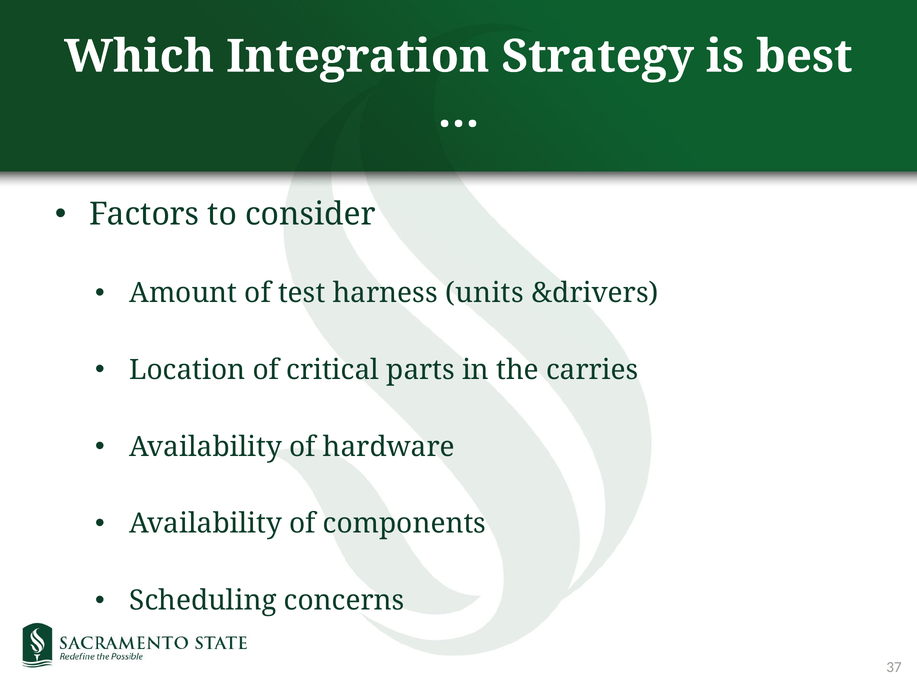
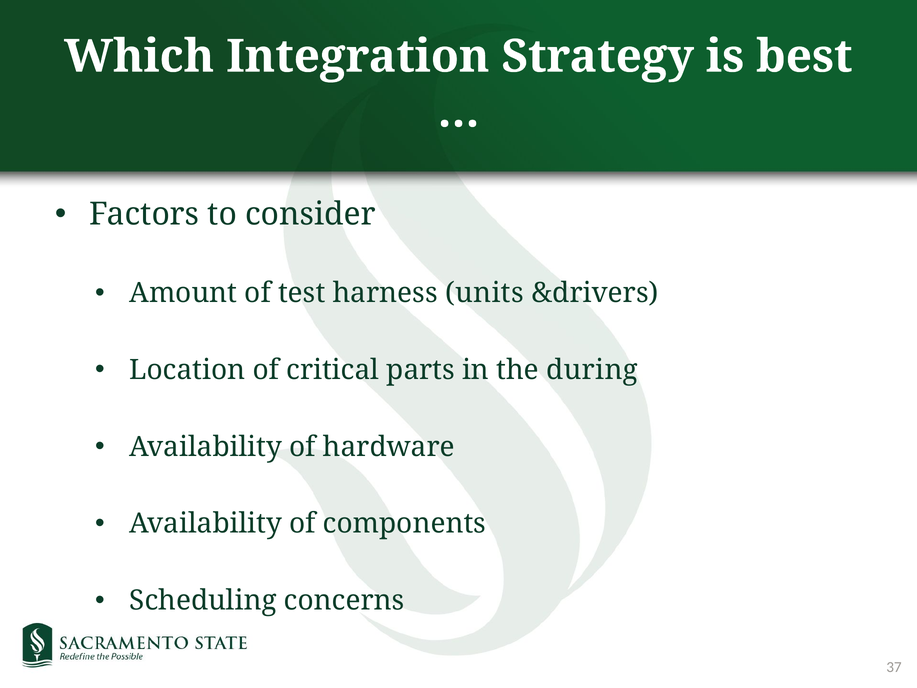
carries: carries -> during
